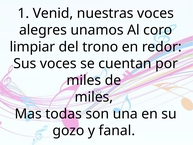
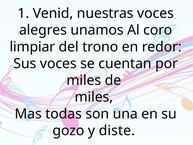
fanal: fanal -> diste
